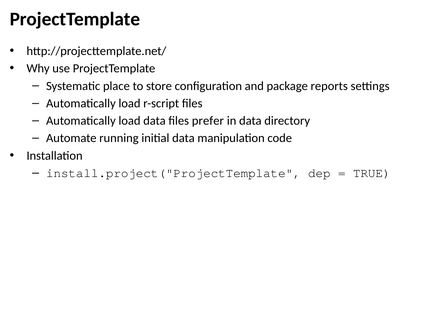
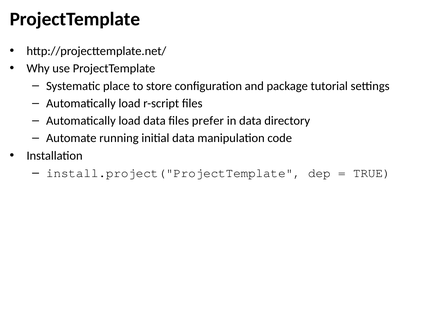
reports: reports -> tutorial
